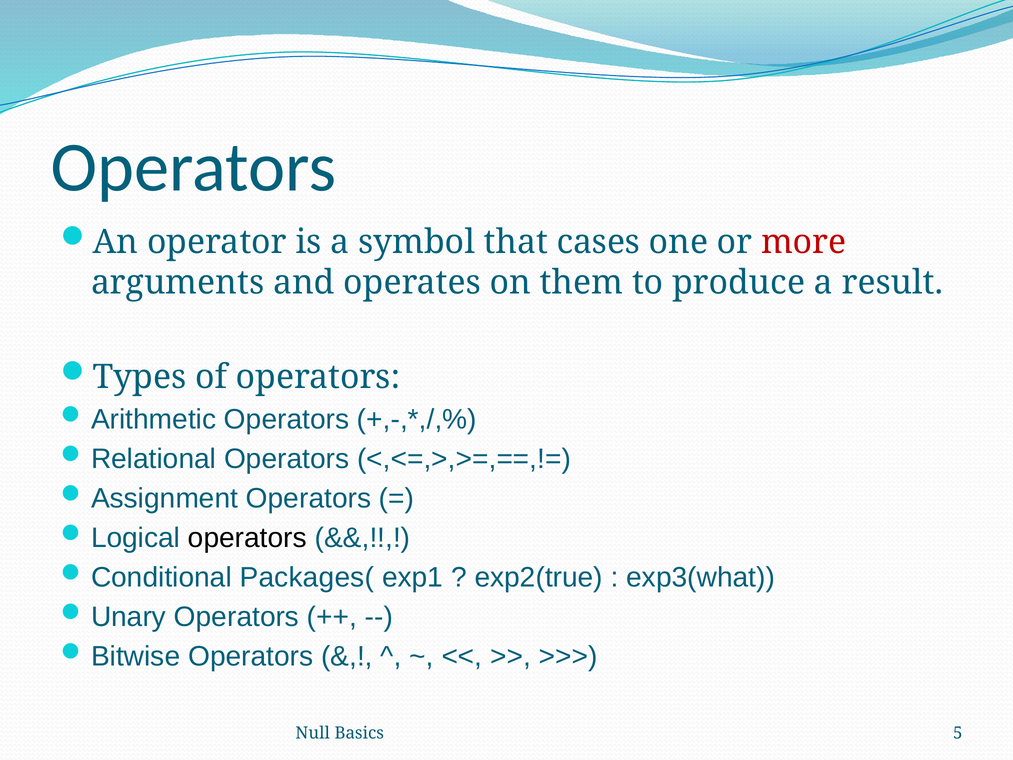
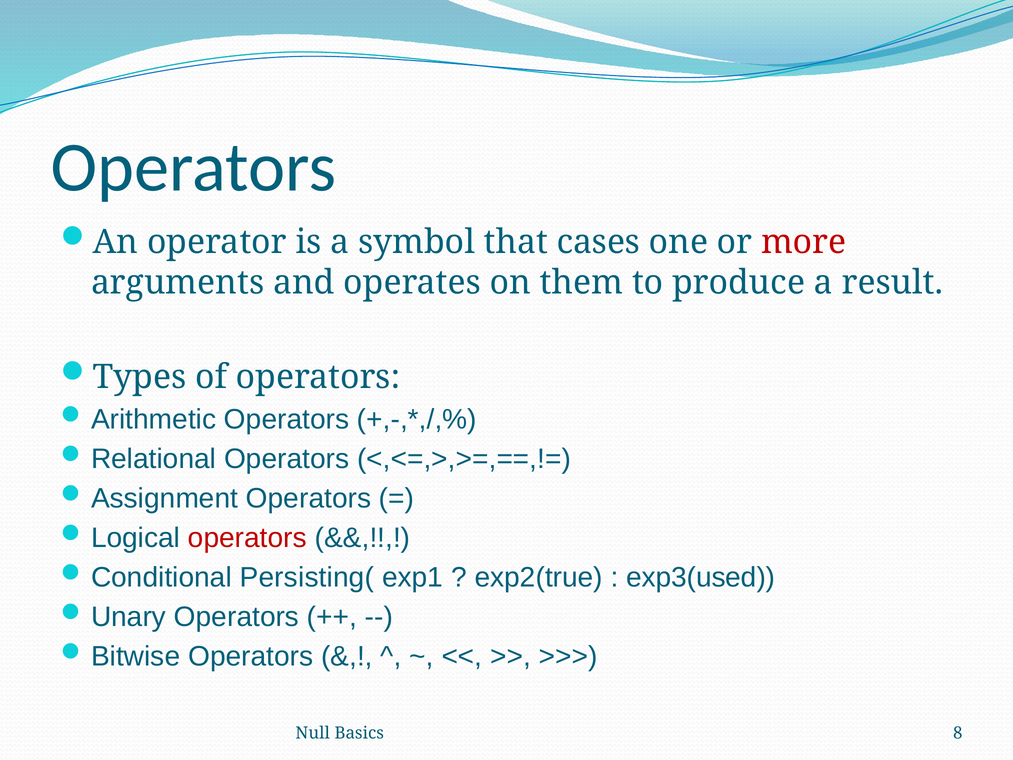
operators at (247, 538) colour: black -> red
Packages(: Packages( -> Persisting(
exp3(what: exp3(what -> exp3(used
5: 5 -> 8
